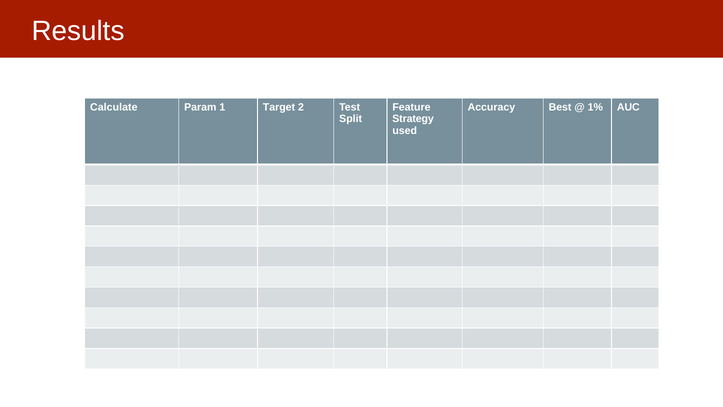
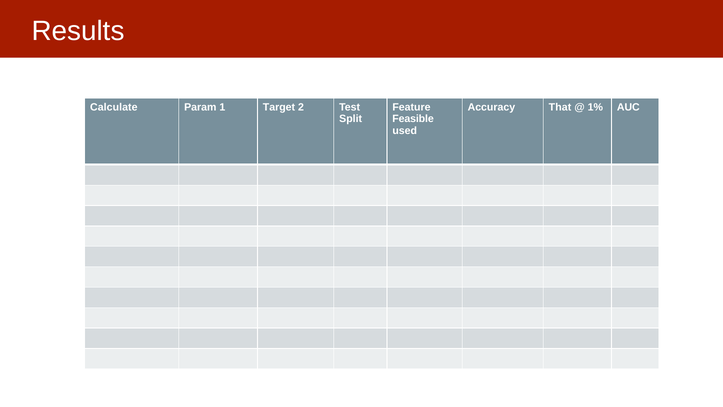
Best: Best -> That
Strategy: Strategy -> Feasible
